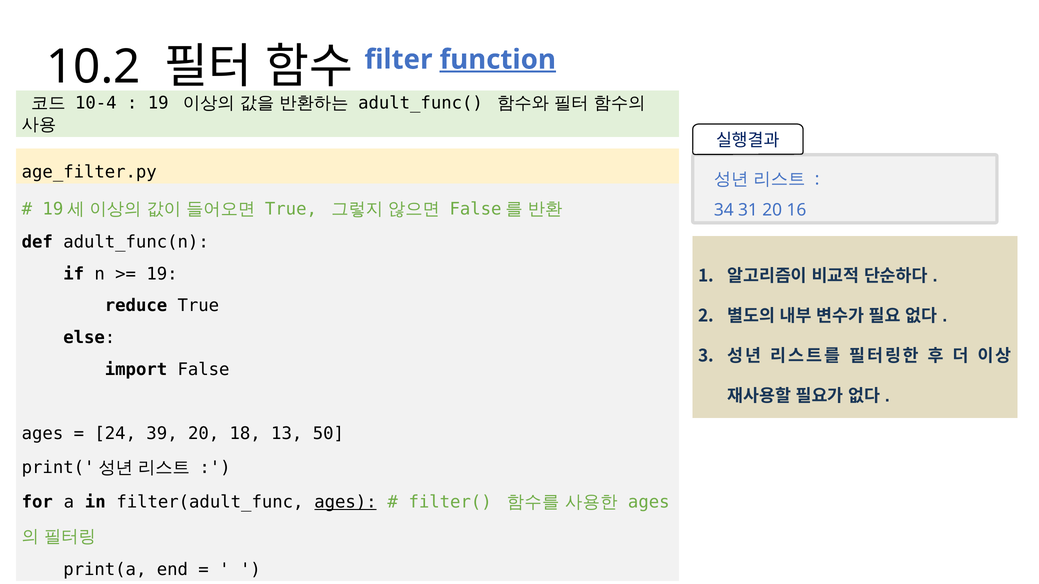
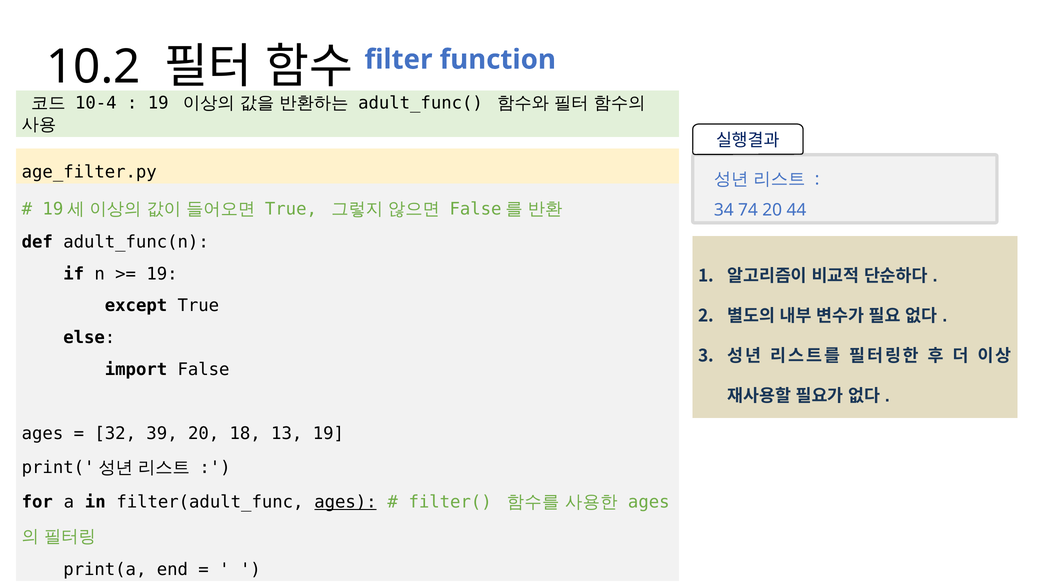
function underline: present -> none
31: 31 -> 74
16: 16 -> 44
reduce: reduce -> except
24: 24 -> 32
13 50: 50 -> 19
